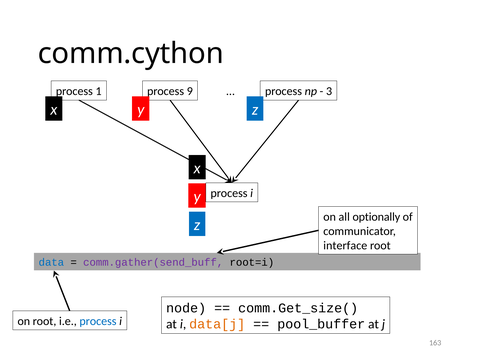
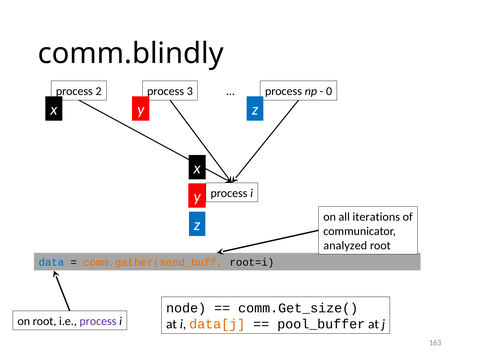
comm.cython: comm.cython -> comm.blindly
1: 1 -> 2
9: 9 -> 3
3: 3 -> 0
optionally: optionally -> iterations
interface: interface -> analyzed
comm.gather(send_buff colour: purple -> orange
process at (98, 322) colour: blue -> purple
